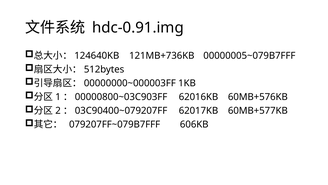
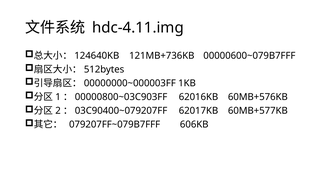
hdc-0.91.img: hdc-0.91.img -> hdc-4.11.img
00000005~079B7FFF: 00000005~079B7FFF -> 00000600~079B7FFF
